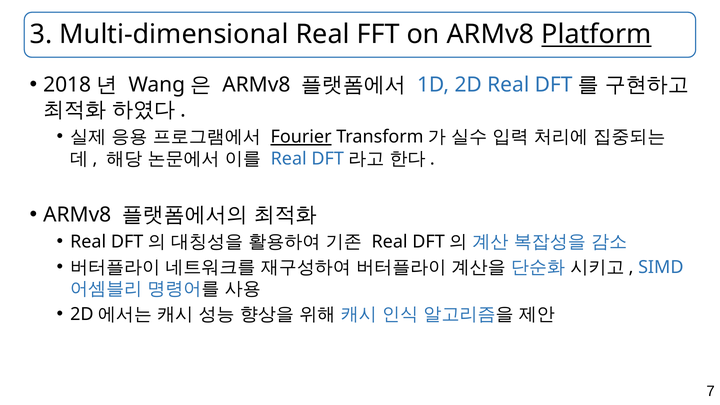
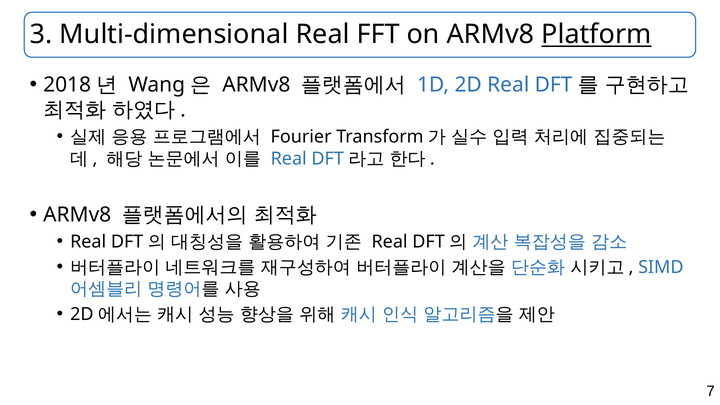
Fourier underline: present -> none
